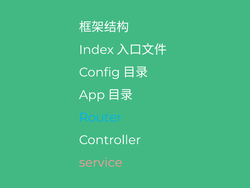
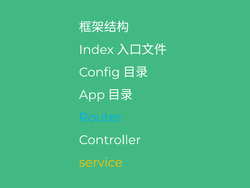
service colour: pink -> yellow
